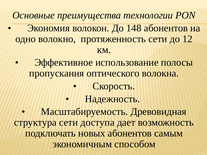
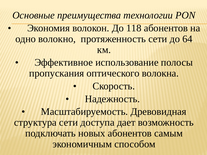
148: 148 -> 118
12: 12 -> 64
